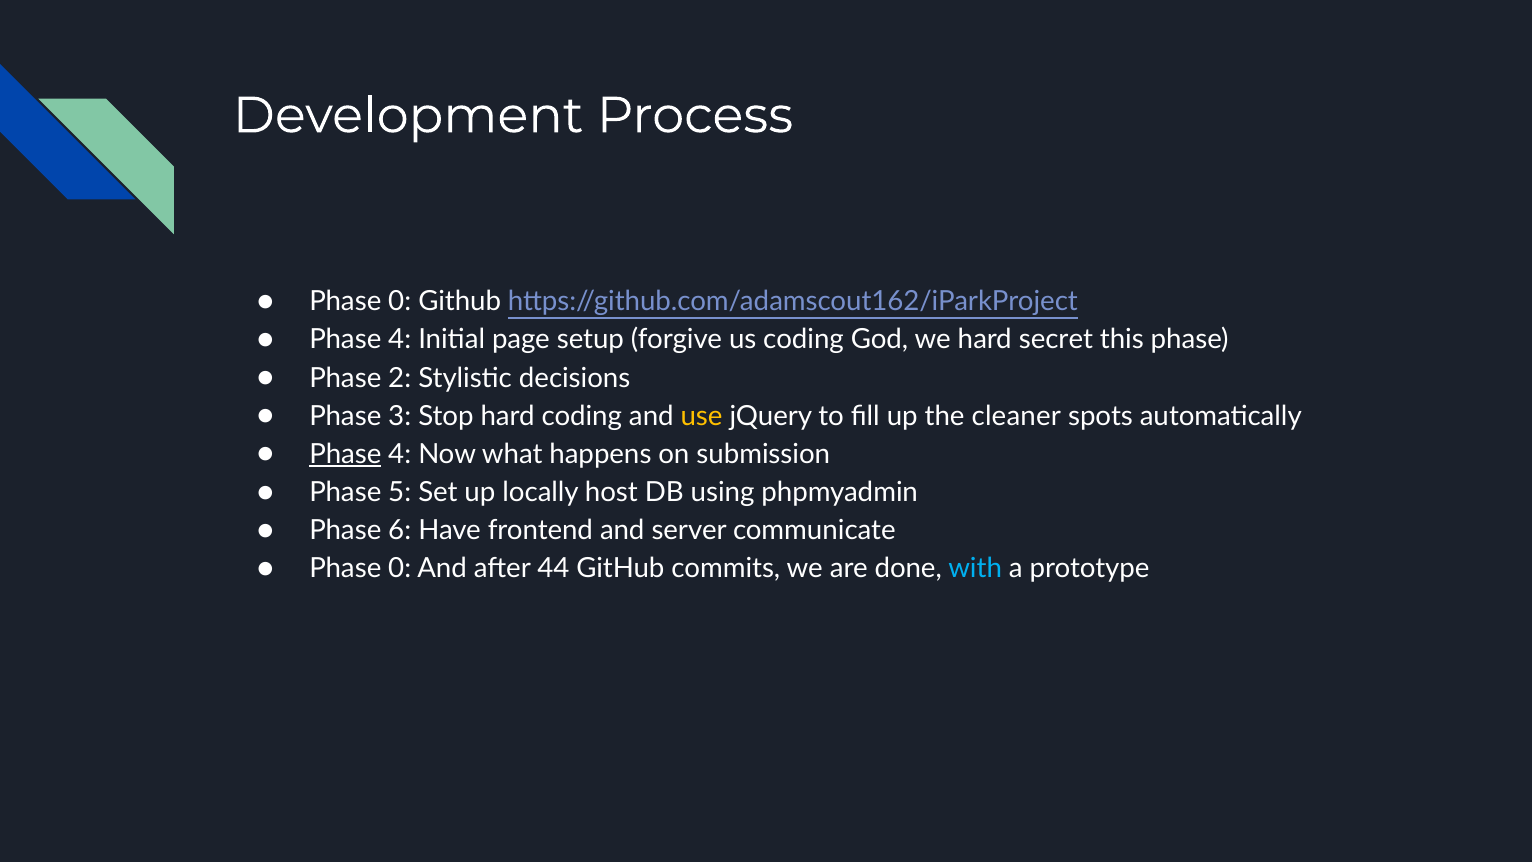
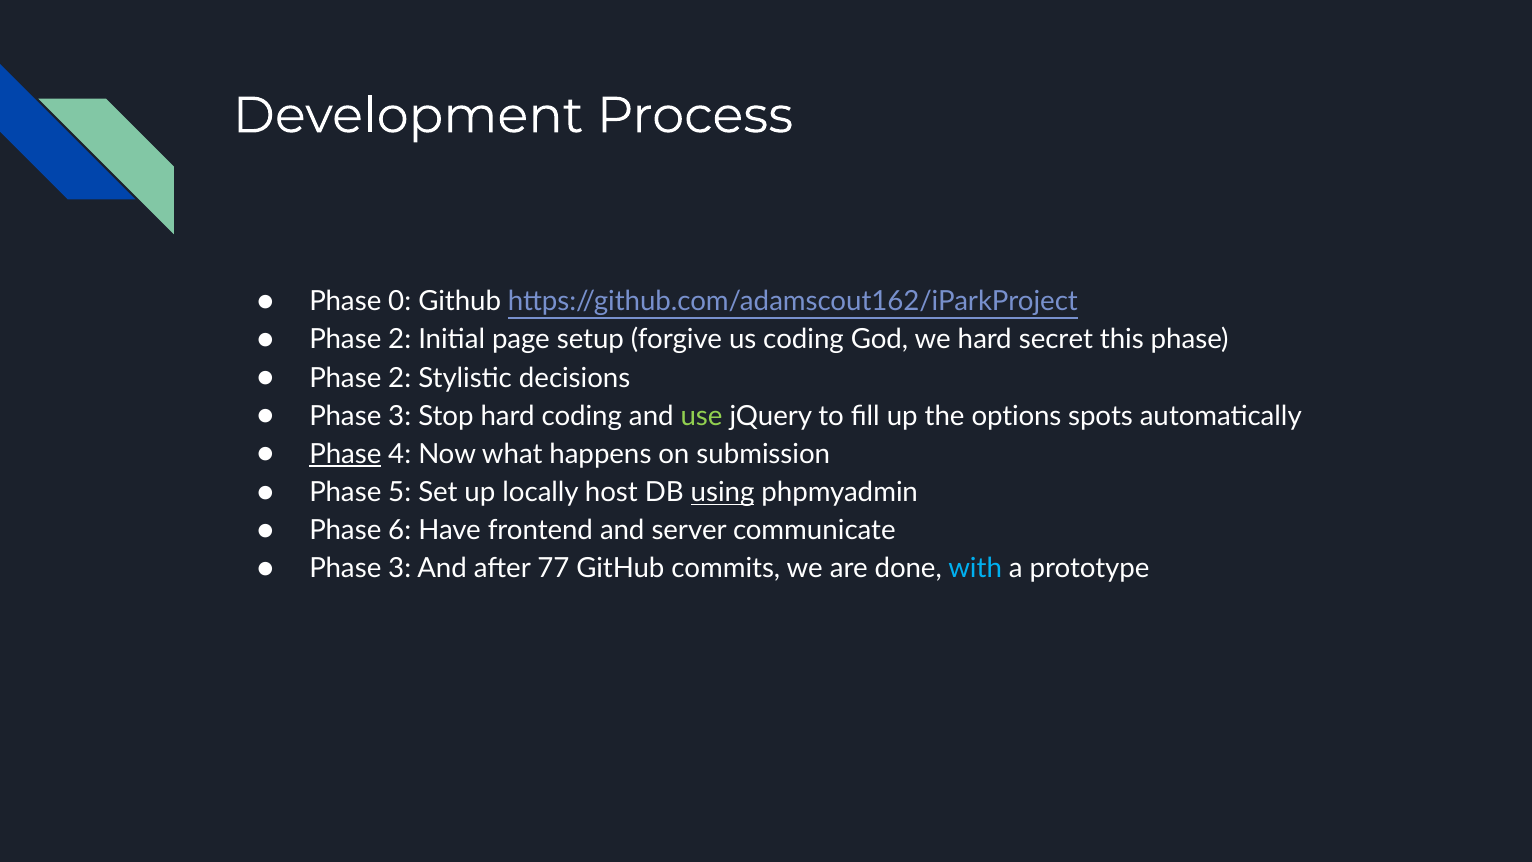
4 at (400, 340): 4 -> 2
use colour: yellow -> light green
cleaner: cleaner -> options
using underline: none -> present
0 at (400, 569): 0 -> 3
44: 44 -> 77
